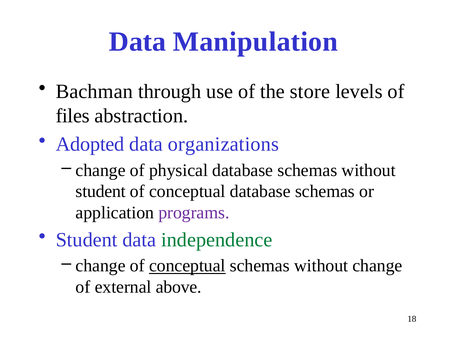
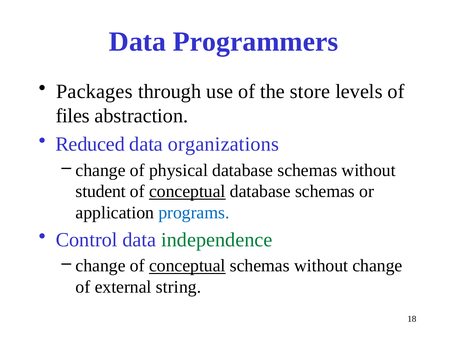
Manipulation: Manipulation -> Programmers
Bachman: Bachman -> Packages
Adopted: Adopted -> Reduced
conceptual at (187, 192) underline: none -> present
programs colour: purple -> blue
Student at (87, 240): Student -> Control
above: above -> string
